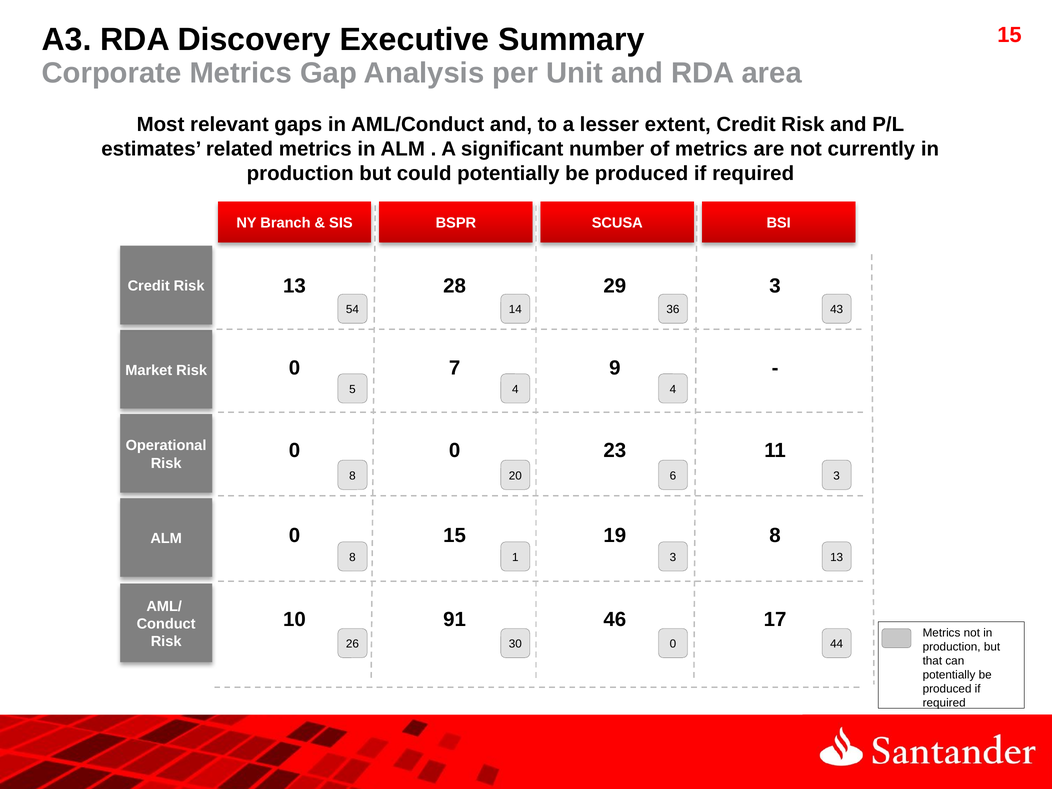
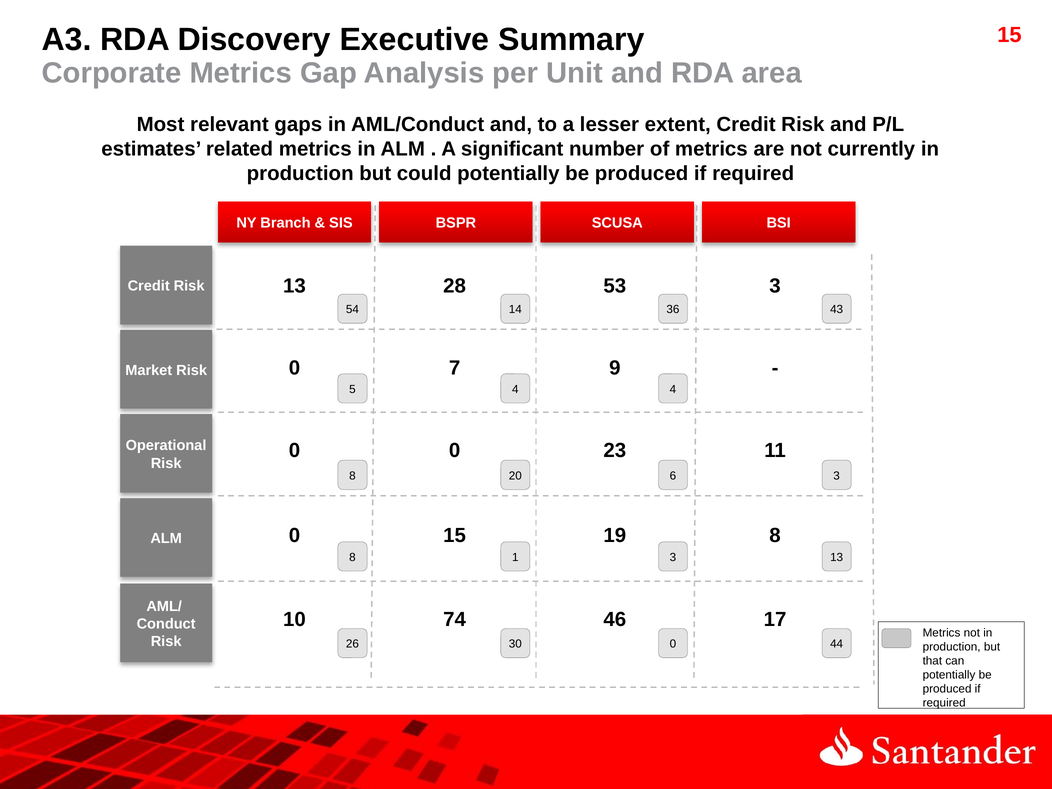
29: 29 -> 53
91: 91 -> 74
